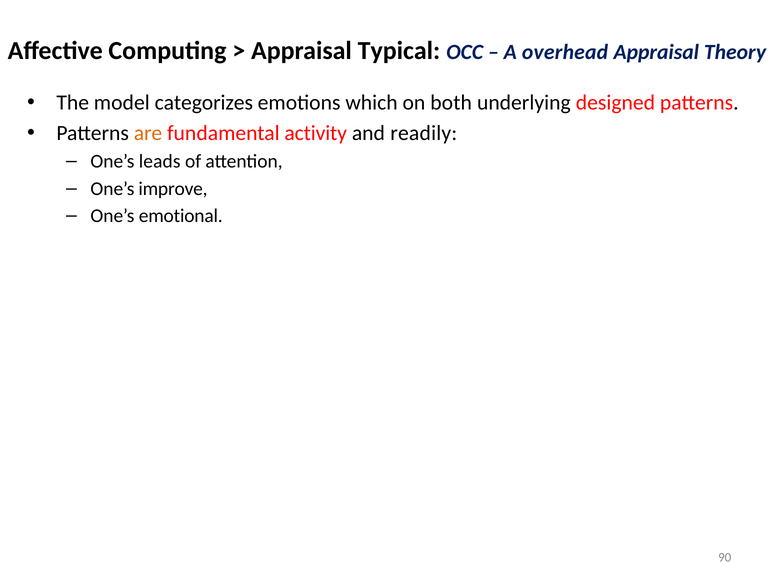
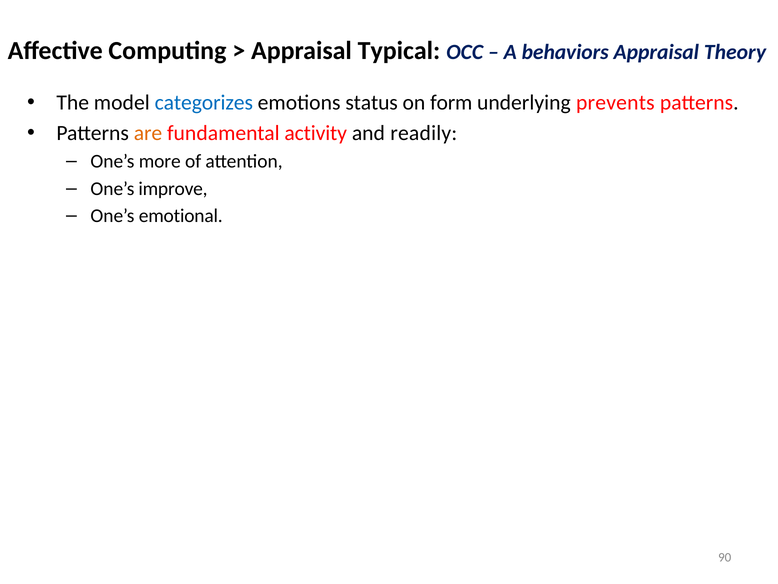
overhead: overhead -> behaviors
categorizes colour: black -> blue
which: which -> status
both: both -> form
designed: designed -> prevents
leads: leads -> more
